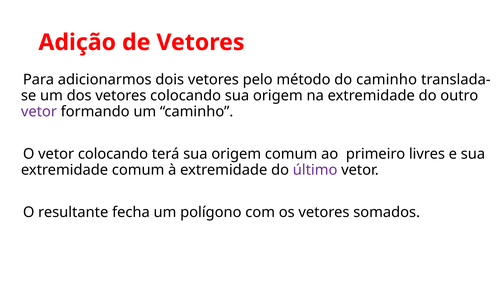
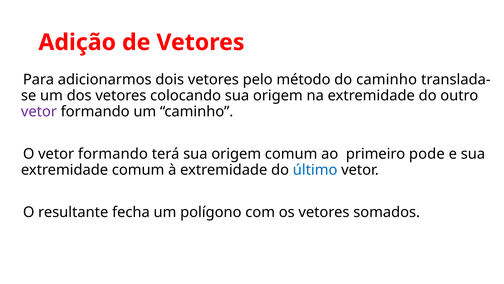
O vetor colocando: colocando -> formando
livres: livres -> pode
último colour: purple -> blue
